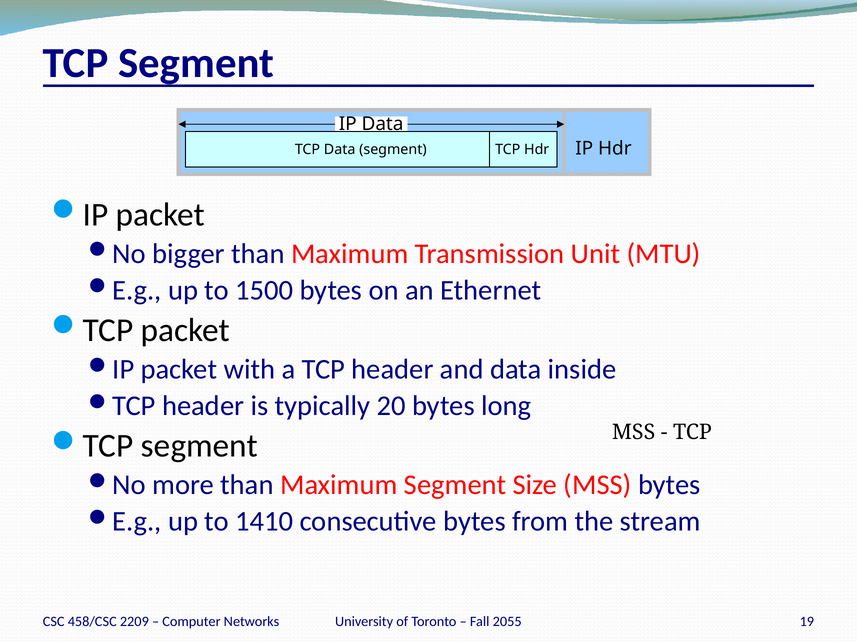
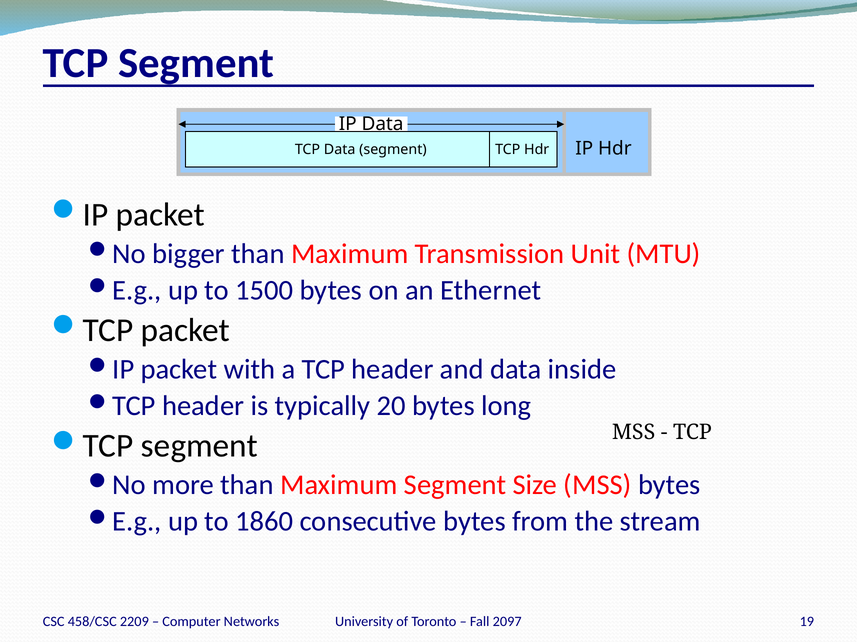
1410: 1410 -> 1860
2055: 2055 -> 2097
